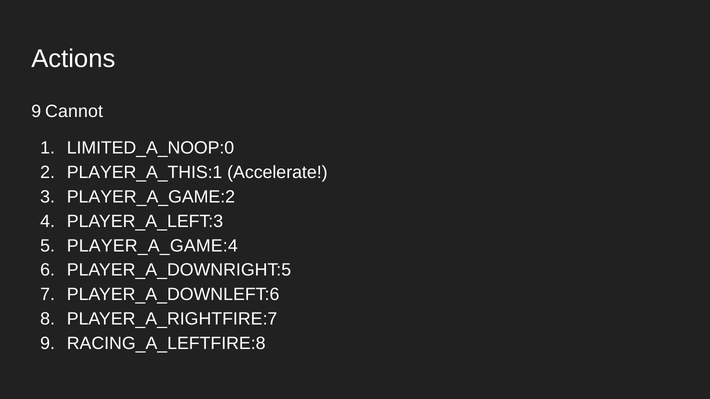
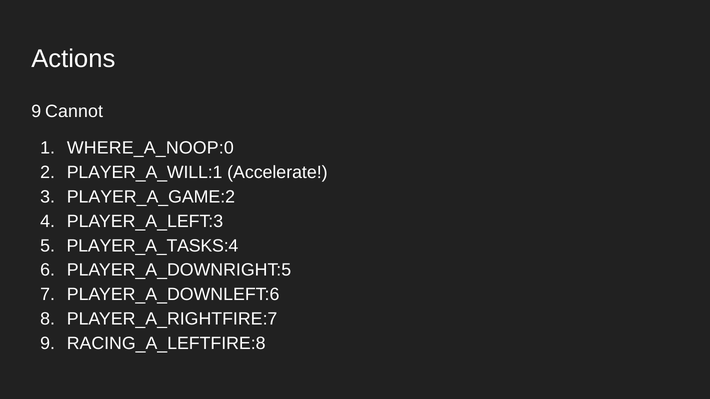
LIMITED_A_NOOP:0: LIMITED_A_NOOP:0 -> WHERE_A_NOOP:0
PLAYER_A_THIS:1: PLAYER_A_THIS:1 -> PLAYER_A_WILL:1
PLAYER_A_GAME:4: PLAYER_A_GAME:4 -> PLAYER_A_TASKS:4
